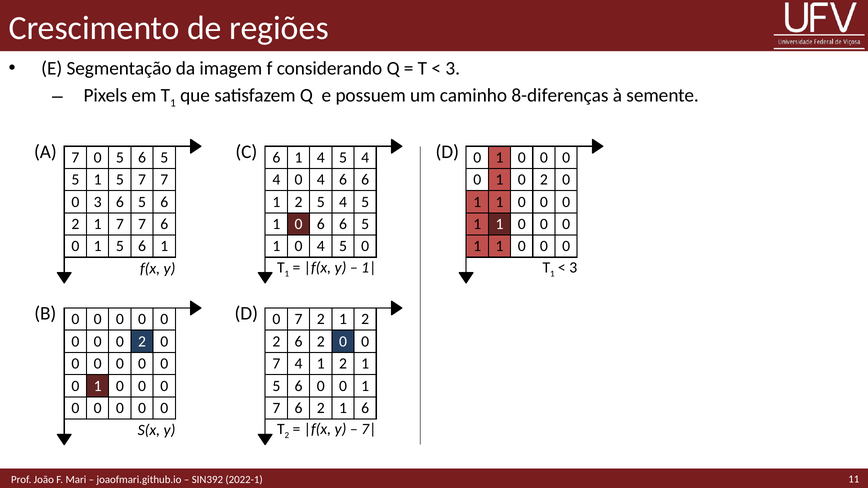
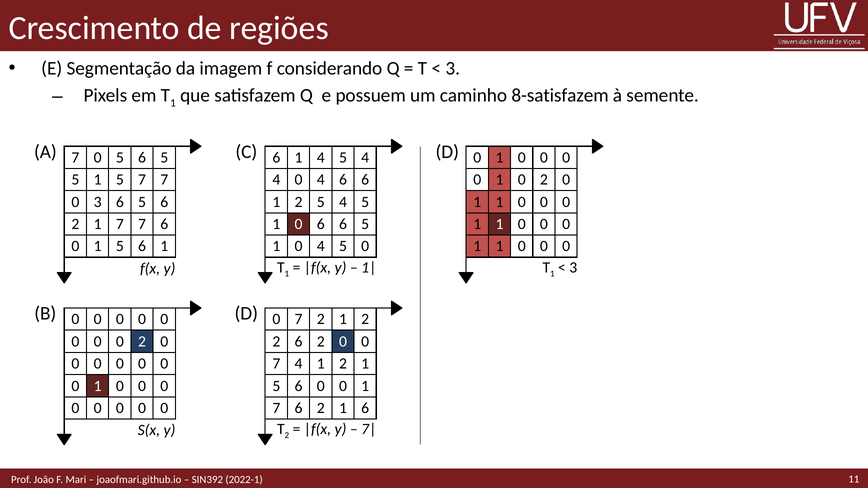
8-diferenças: 8-diferenças -> 8-satisfazem
